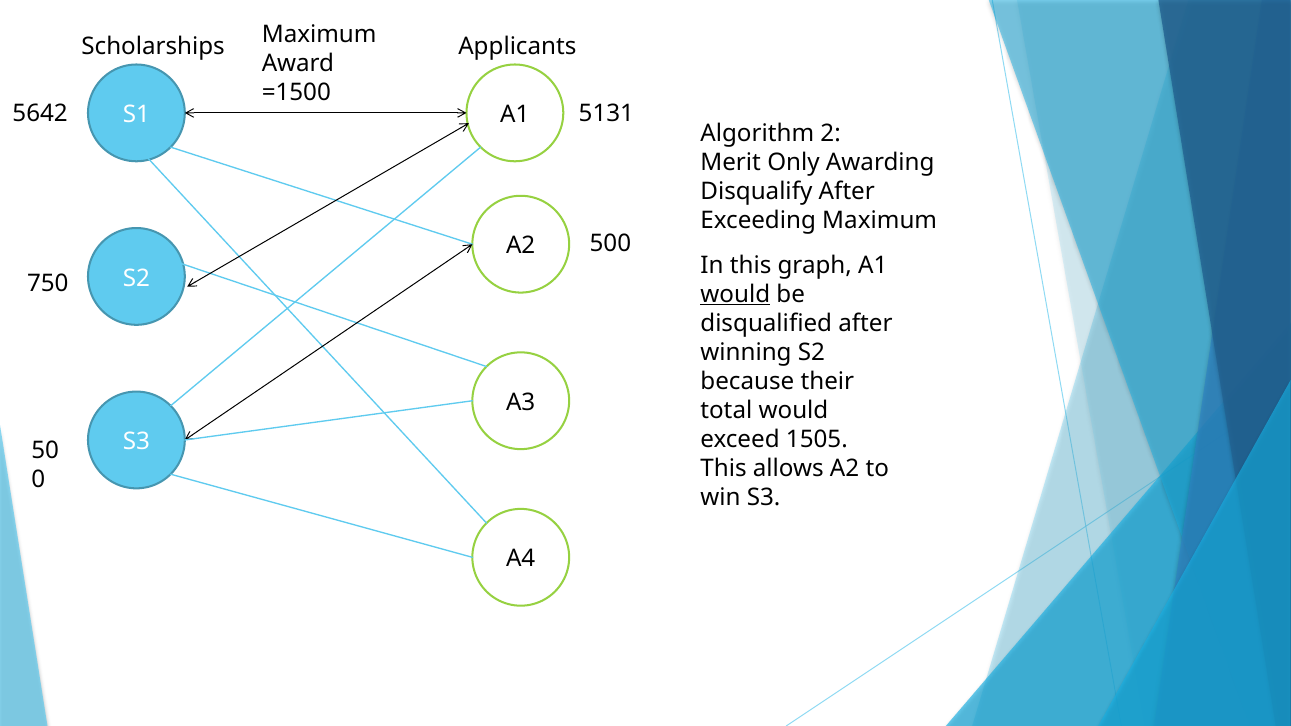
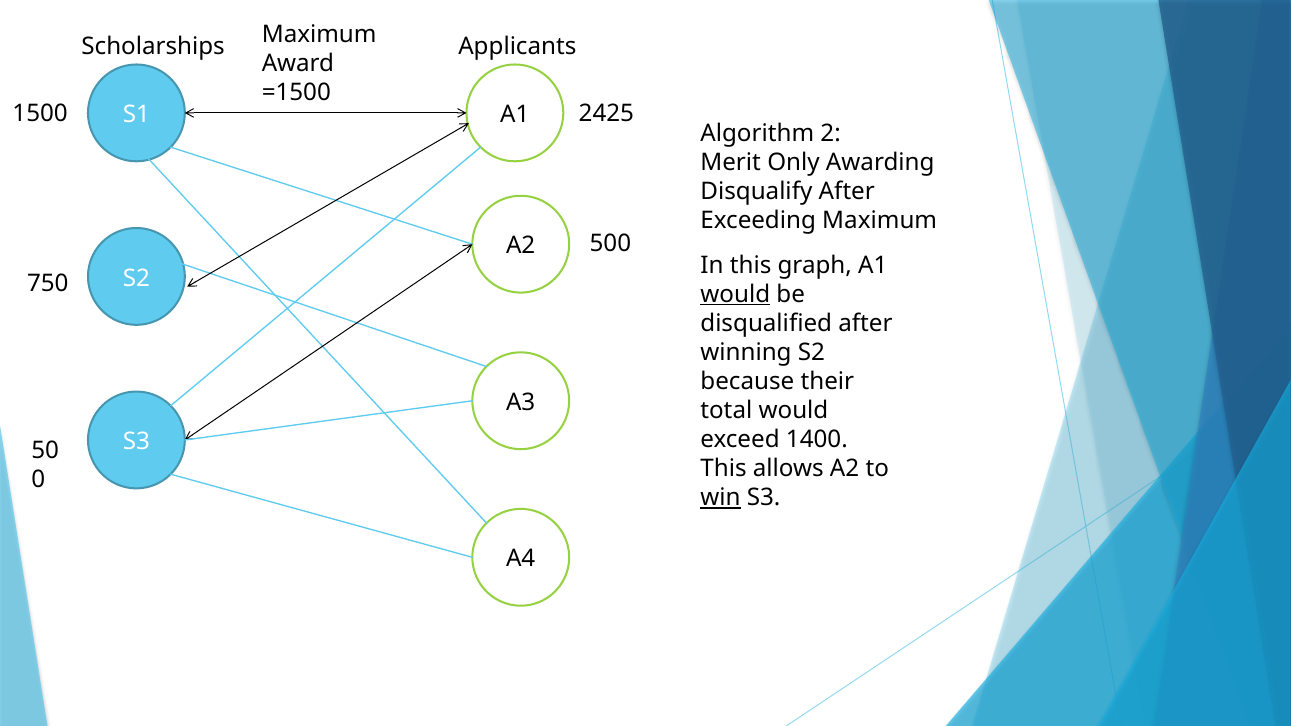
5642: 5642 -> 1500
5131: 5131 -> 2425
1505: 1505 -> 1400
win underline: none -> present
